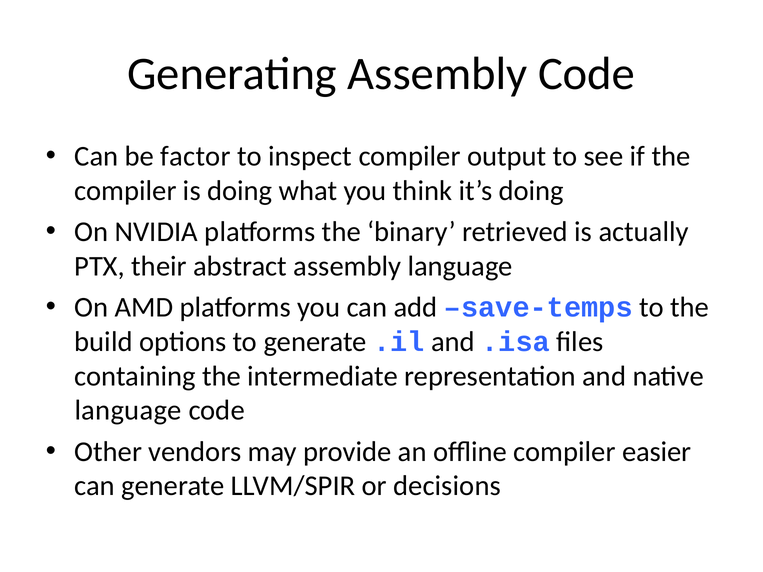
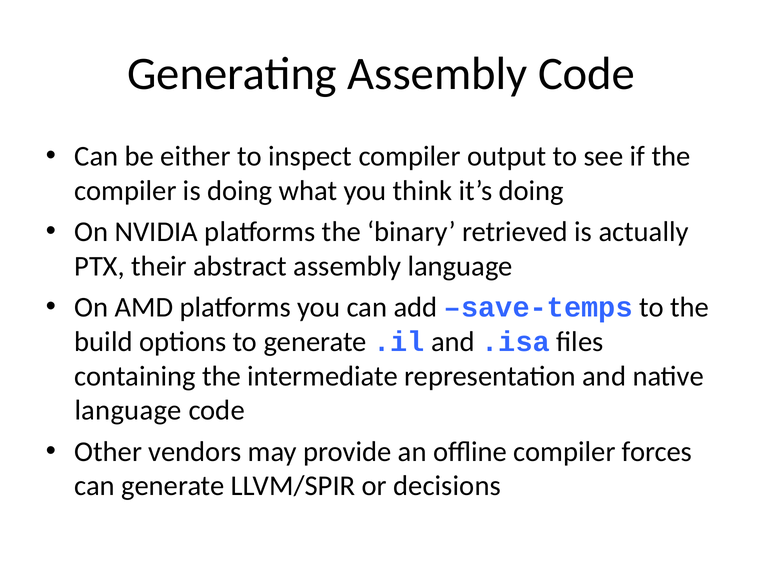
factor: factor -> either
easier: easier -> forces
